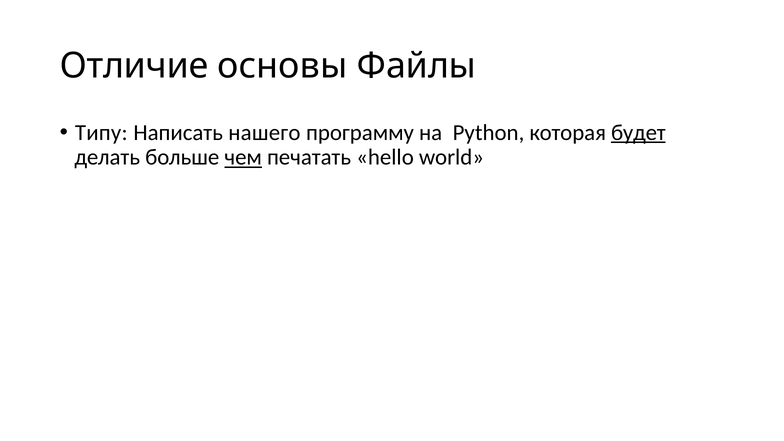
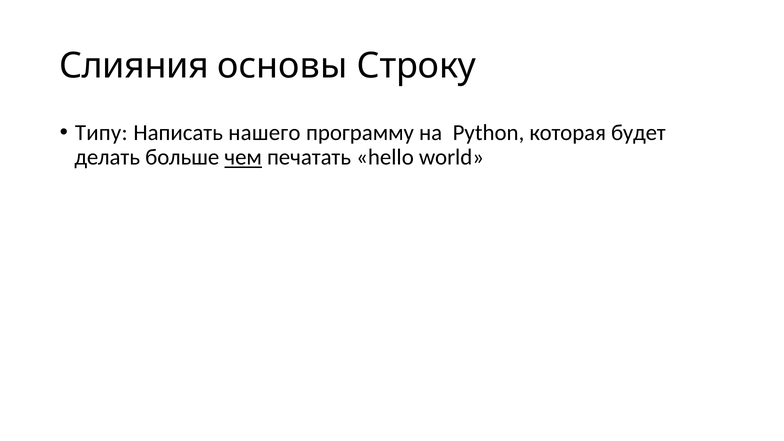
Отличие: Отличие -> Слияния
Файлы: Файлы -> Строку
будет underline: present -> none
